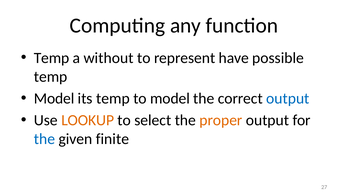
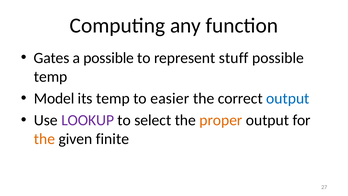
Temp at (52, 58): Temp -> Gates
a without: without -> possible
have: have -> stuff
to model: model -> easier
LOOKUP colour: orange -> purple
the at (44, 139) colour: blue -> orange
